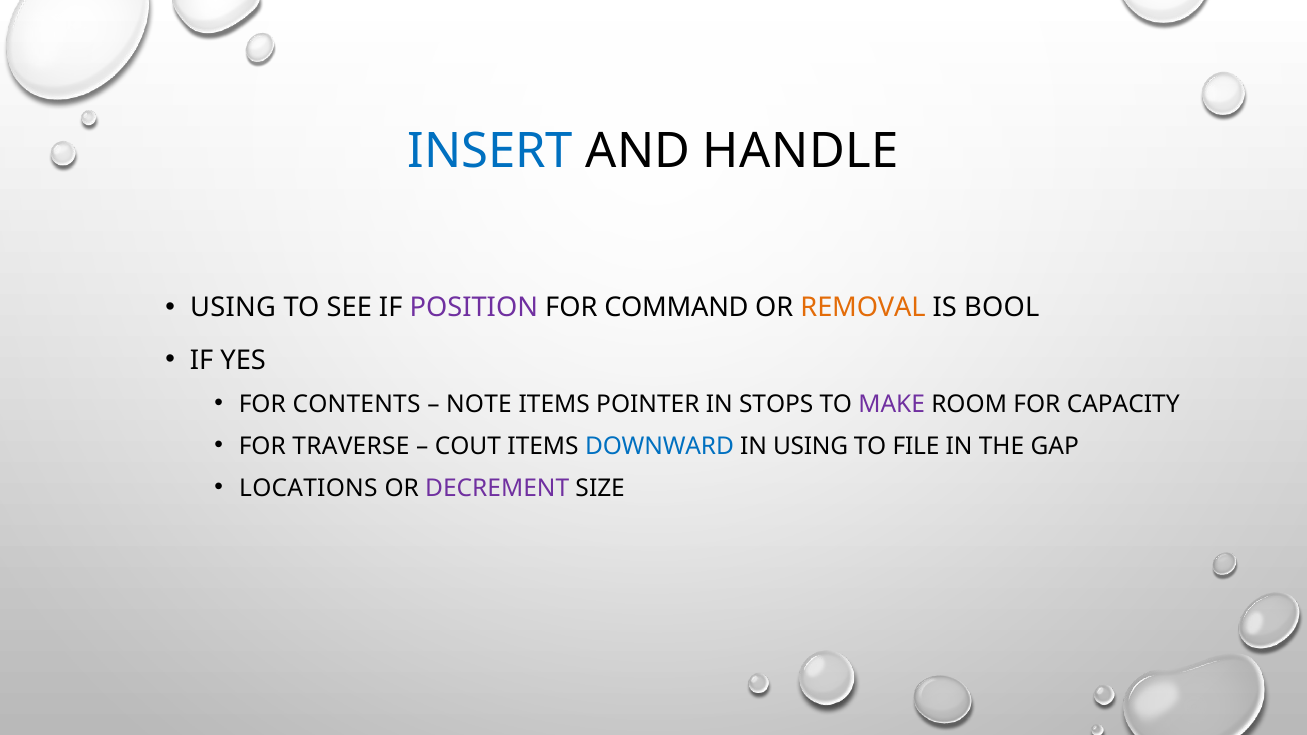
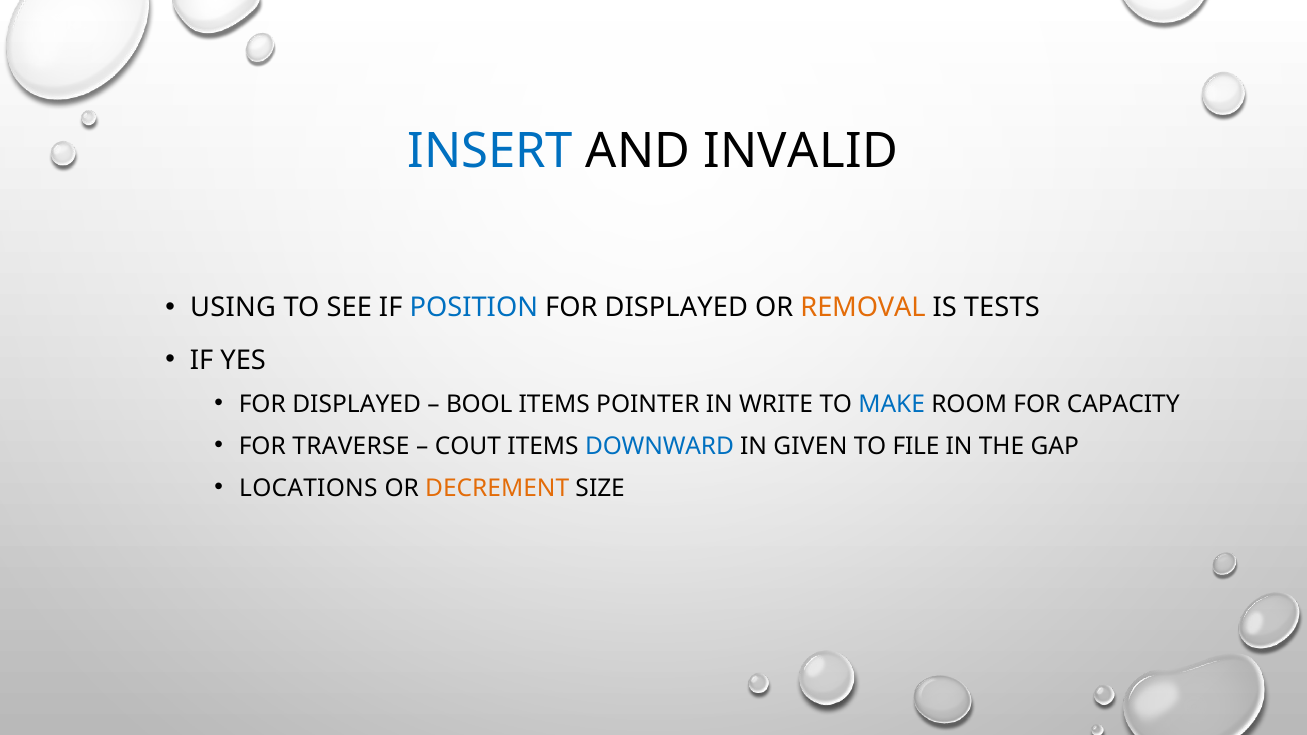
HANDLE: HANDLE -> INVALID
POSITION colour: purple -> blue
COMMAND at (676, 308): COMMAND -> DISPLAYED
BOOL: BOOL -> TESTS
CONTENTS at (357, 404): CONTENTS -> DISPLAYED
NOTE: NOTE -> BOOL
STOPS: STOPS -> WRITE
MAKE colour: purple -> blue
IN USING: USING -> GIVEN
DECREMENT colour: purple -> orange
